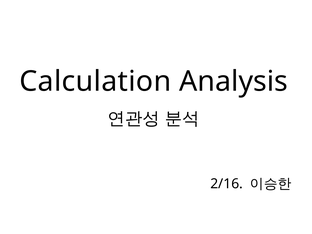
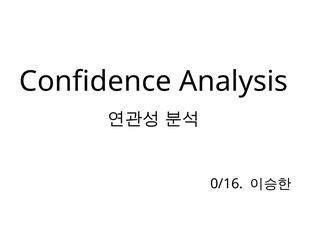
Calculation: Calculation -> Confidence
2/16: 2/16 -> 0/16
